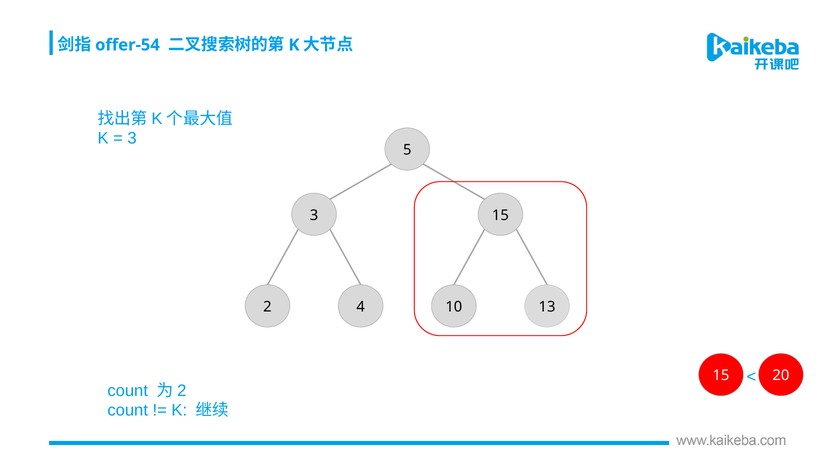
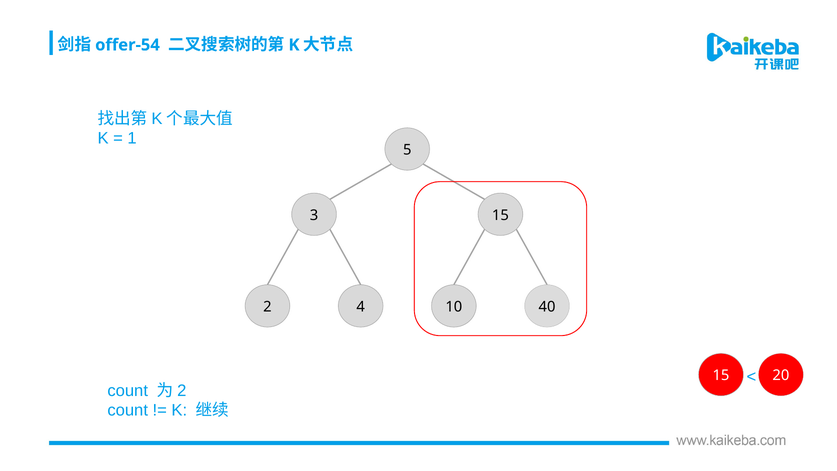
3 at (132, 138): 3 -> 1
13: 13 -> 40
